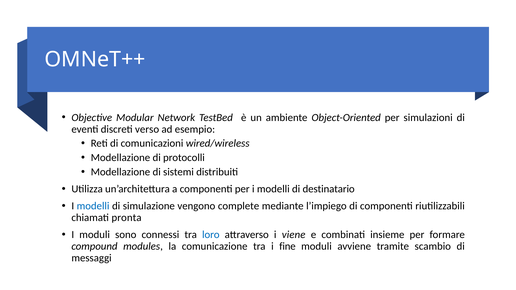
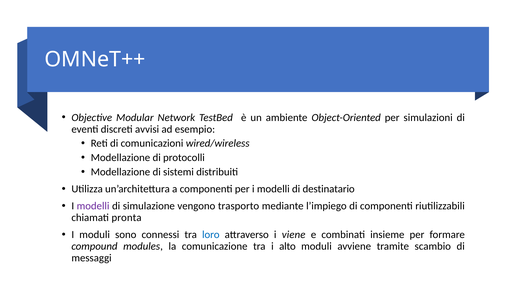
verso: verso -> avvisi
modelli at (93, 206) colour: blue -> purple
complete: complete -> trasporto
fine: fine -> alto
